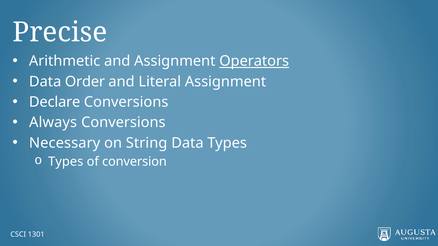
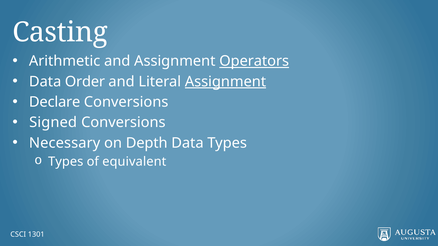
Precise: Precise -> Casting
Assignment at (225, 82) underline: none -> present
Always: Always -> Signed
String: String -> Depth
conversion: conversion -> equivalent
